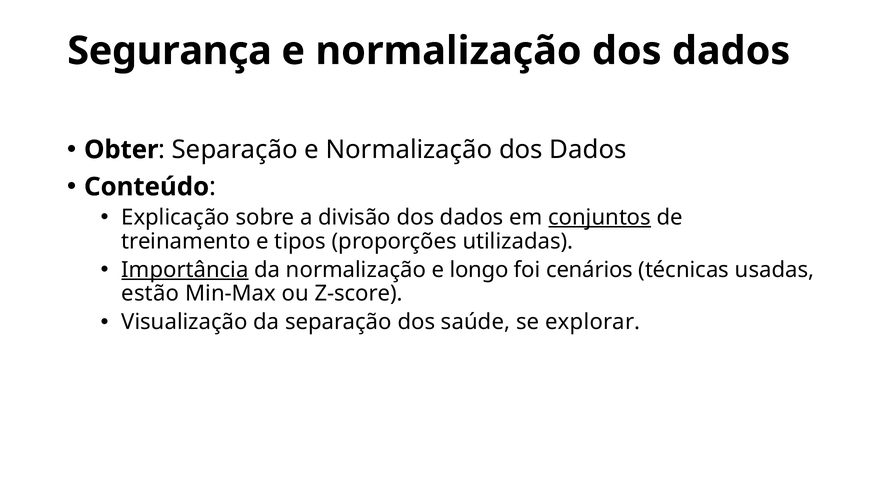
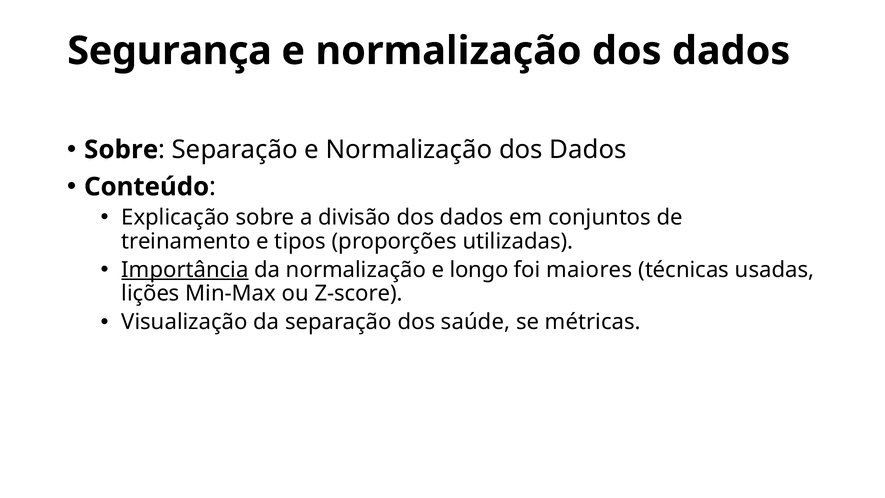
Obter at (121, 150): Obter -> Sobre
conjuntos underline: present -> none
cenários: cenários -> maiores
estão: estão -> lições
explorar: explorar -> métricas
